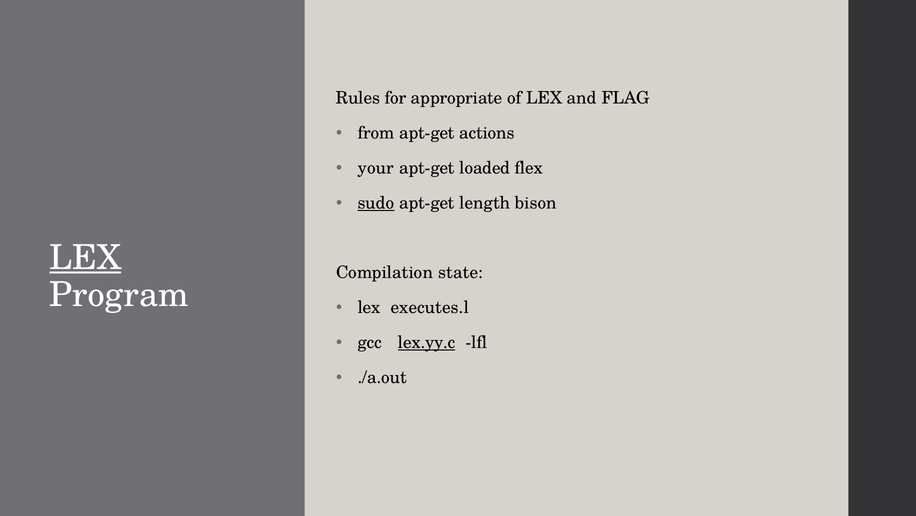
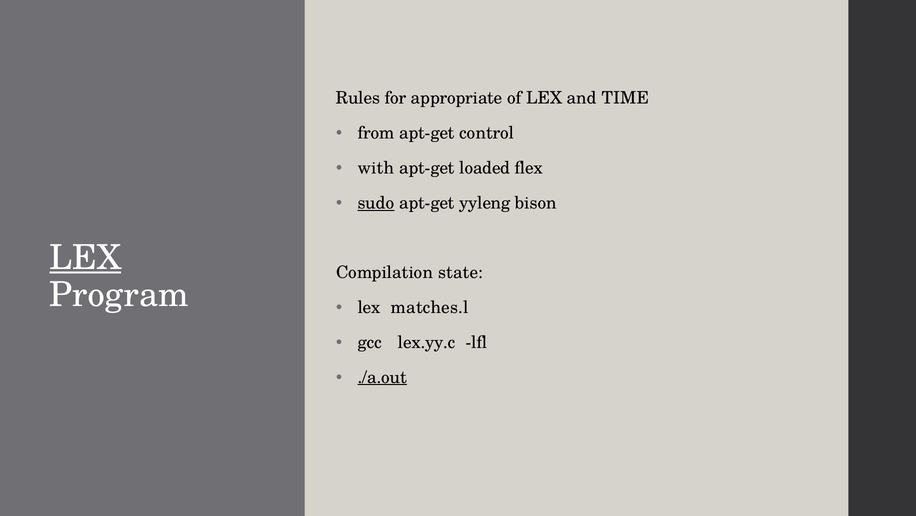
FLAG: FLAG -> TIME
actions: actions -> control
your: your -> with
length: length -> yyleng
executes.l: executes.l -> matches.l
lex.yy.c underline: present -> none
./a.out underline: none -> present
